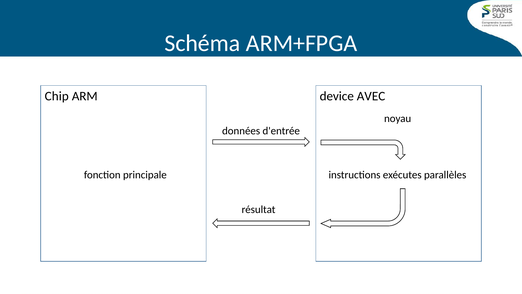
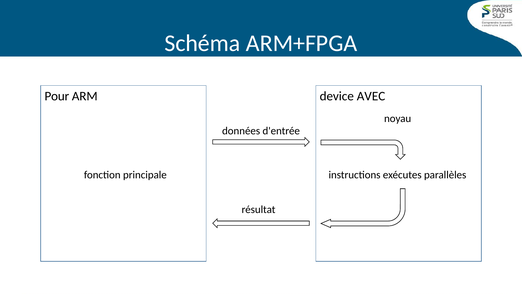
Chip: Chip -> Pour
